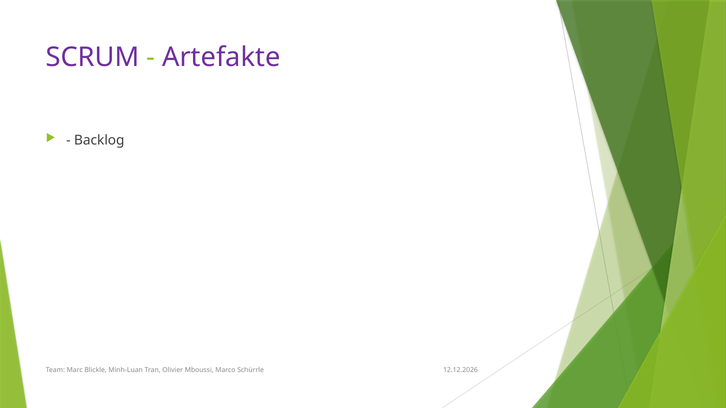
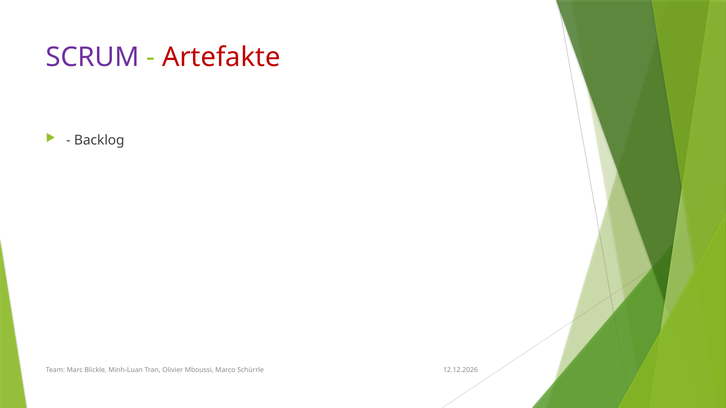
Artefakte colour: purple -> red
